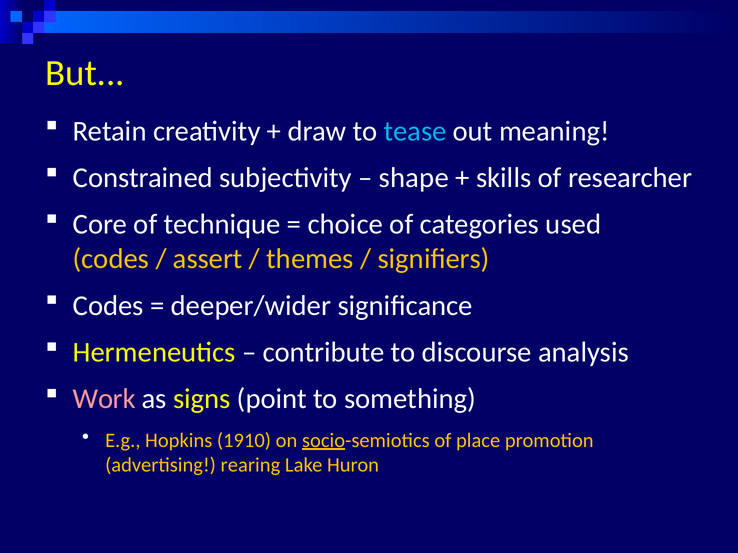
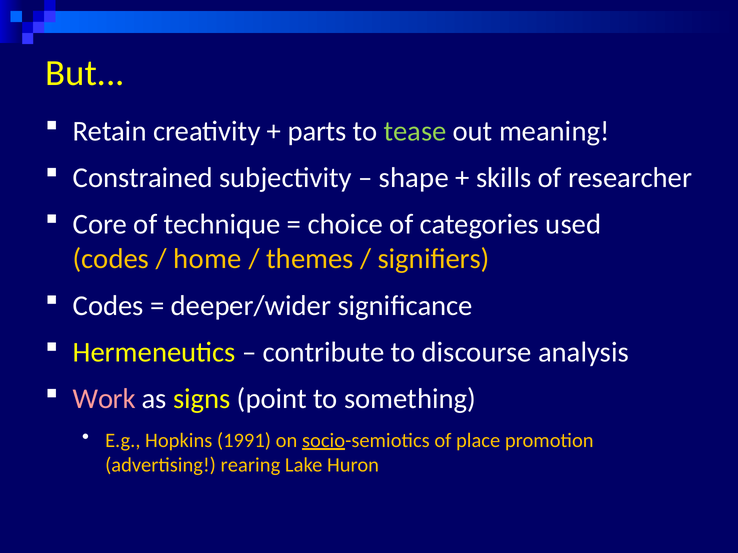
draw: draw -> parts
tease colour: light blue -> light green
assert: assert -> home
1910: 1910 -> 1991
